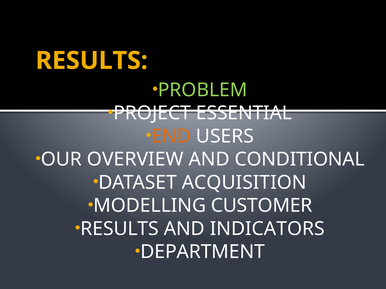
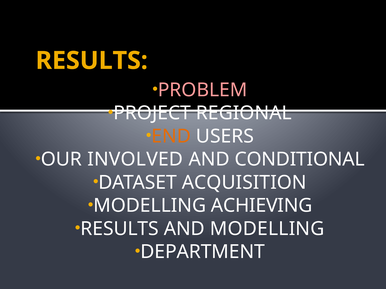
PROBLEM colour: light green -> pink
ESSENTIAL: ESSENTIAL -> REGIONAL
OVERVIEW: OVERVIEW -> INVOLVED
CUSTOMER: CUSTOMER -> ACHIEVING
AND INDICATORS: INDICATORS -> MODELLING
